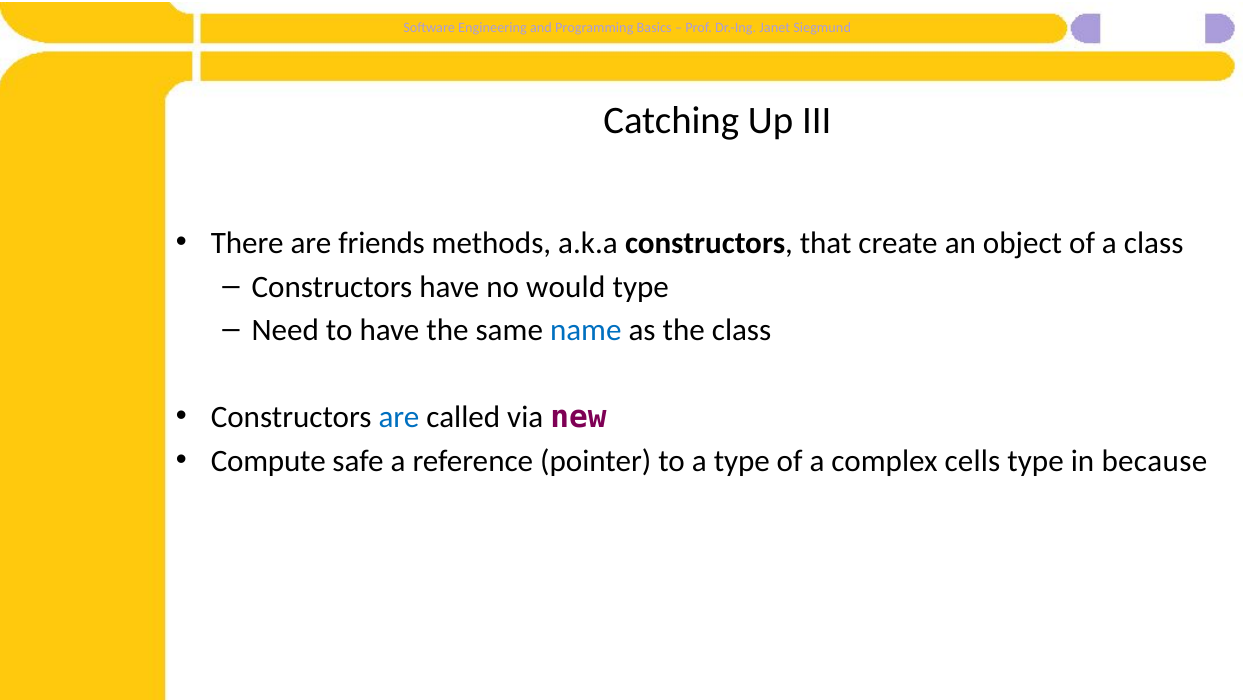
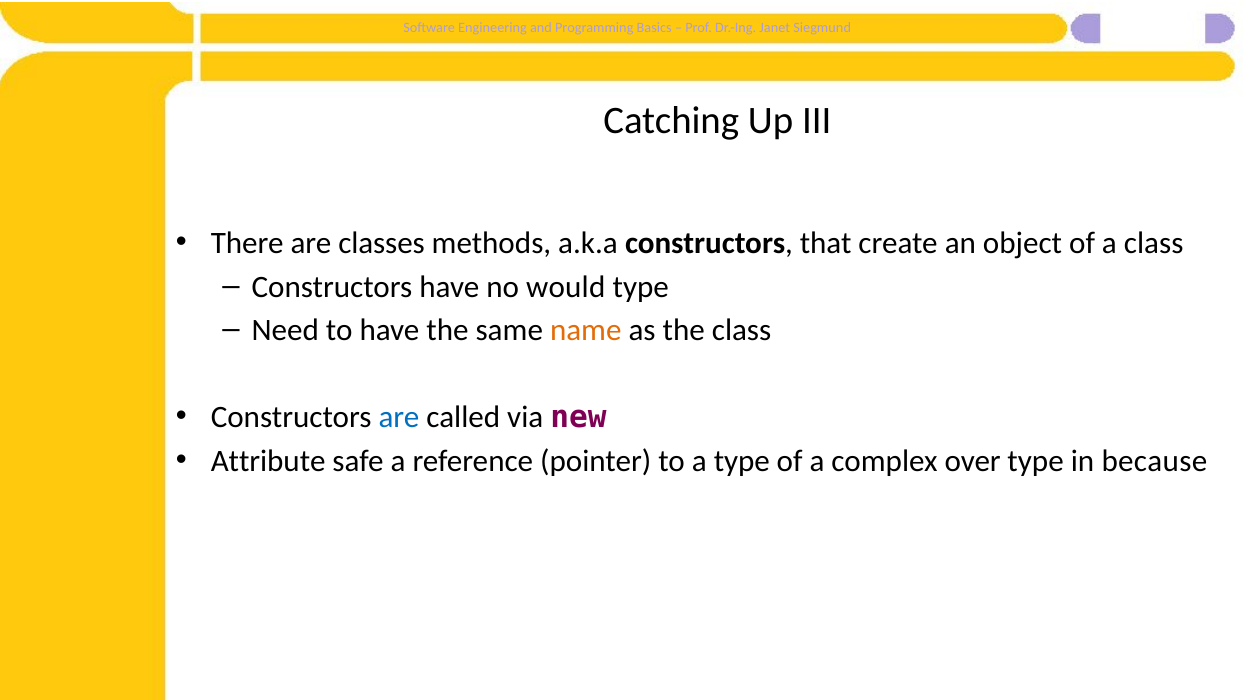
friends: friends -> classes
name colour: blue -> orange
Compute: Compute -> Attribute
cells: cells -> over
